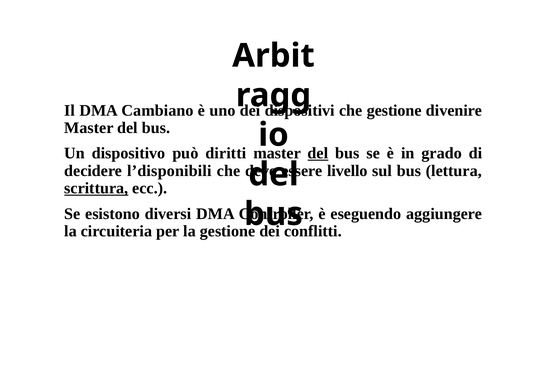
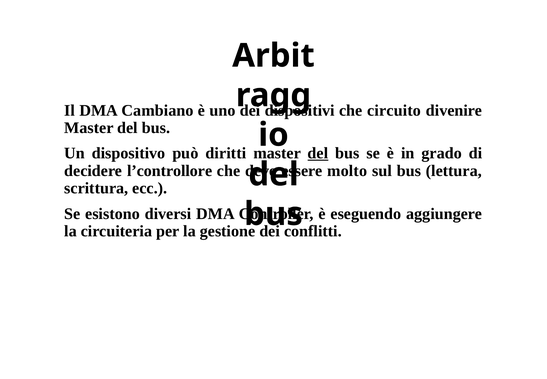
che gestione: gestione -> circuito
l’disponibili: l’disponibili -> l’controllore
livello: livello -> molto
scrittura underline: present -> none
